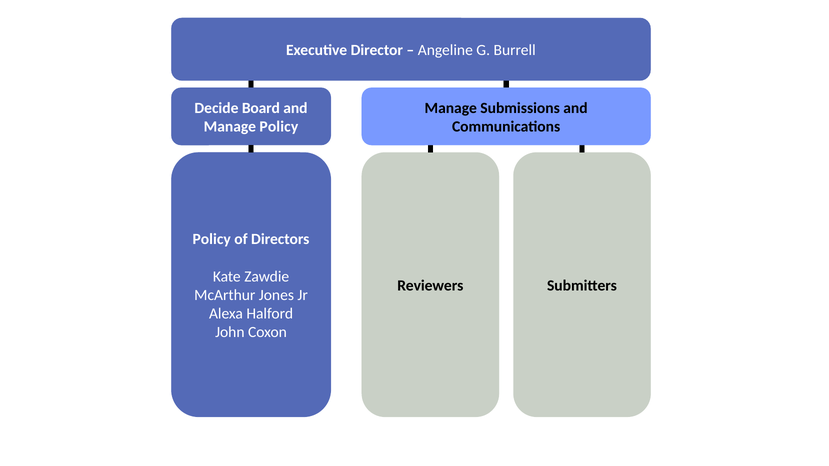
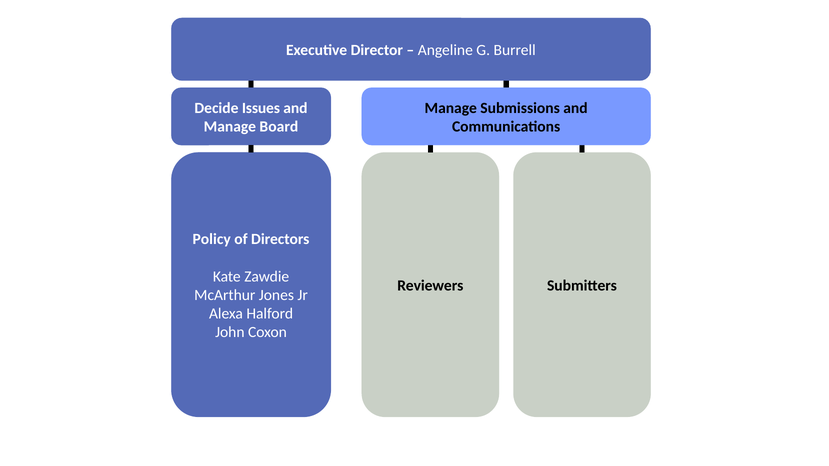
Board: Board -> Issues
Manage Policy: Policy -> Board
